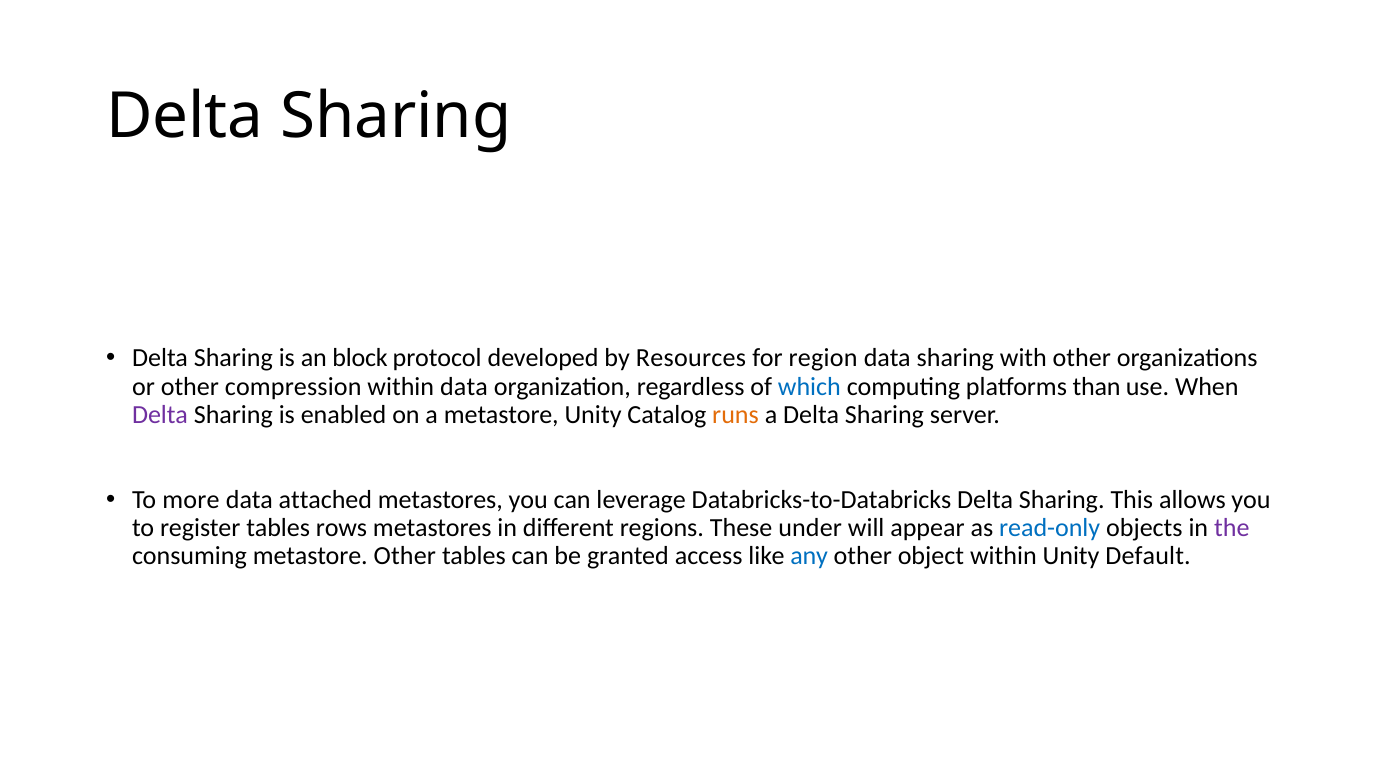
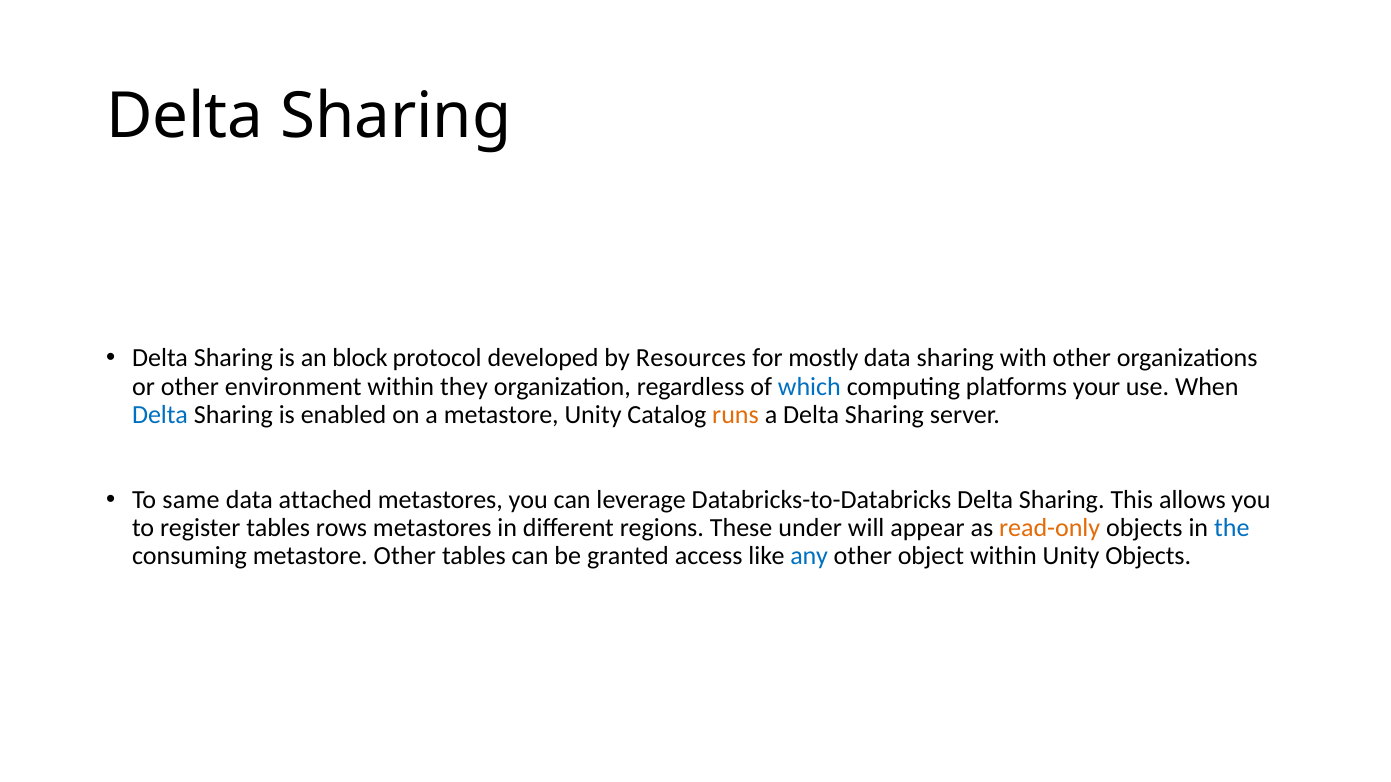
region: region -> mostly
compression: compression -> environment
within data: data -> they
than: than -> your
Delta at (160, 415) colour: purple -> blue
more: more -> same
read-only colour: blue -> orange
the colour: purple -> blue
Unity Default: Default -> Objects
